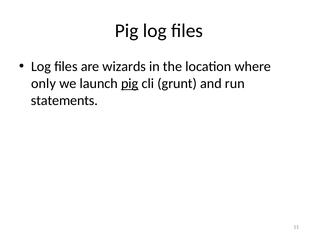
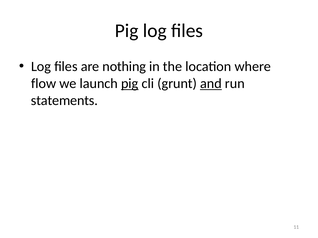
wizards: wizards -> nothing
only: only -> flow
and underline: none -> present
